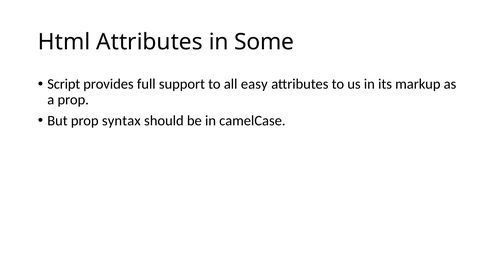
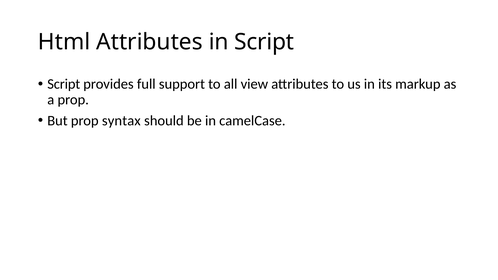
in Some: Some -> Script
easy: easy -> view
